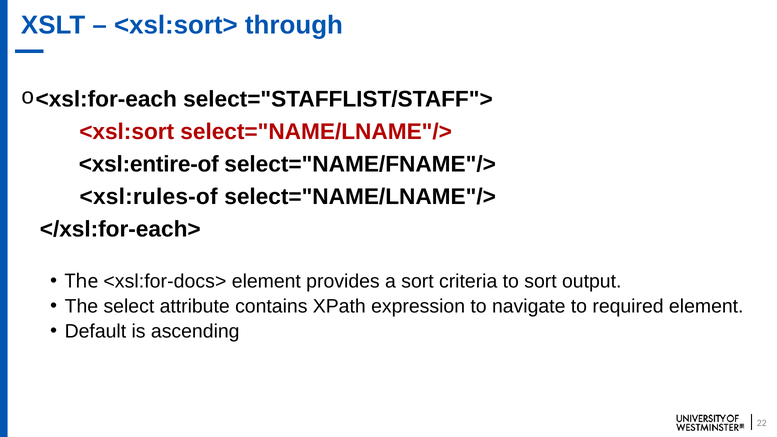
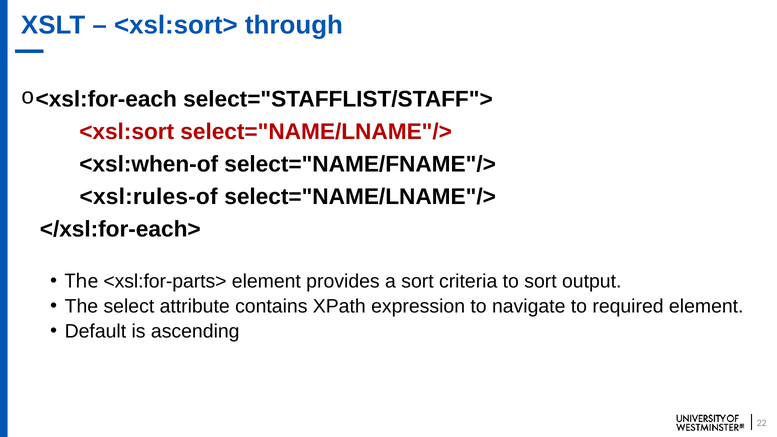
<xsl:entire-of: <xsl:entire-of -> <xsl:when-of
<xsl:for-docs>: <xsl:for-docs> -> <xsl:for-parts>
